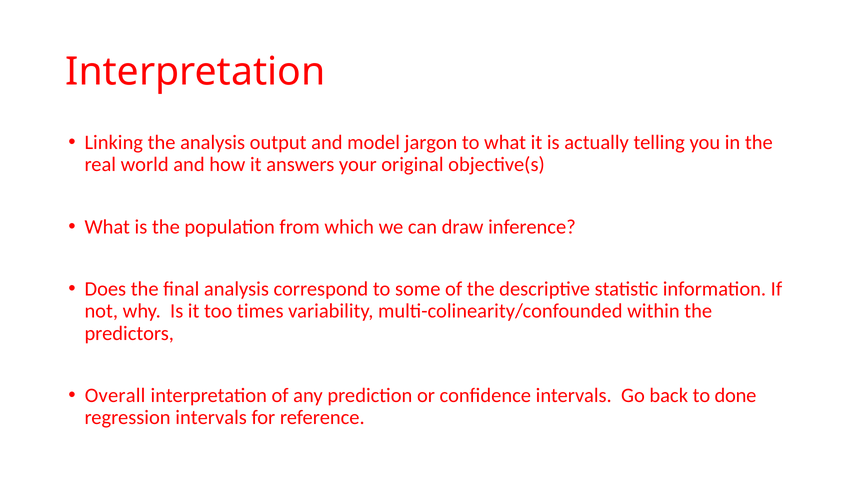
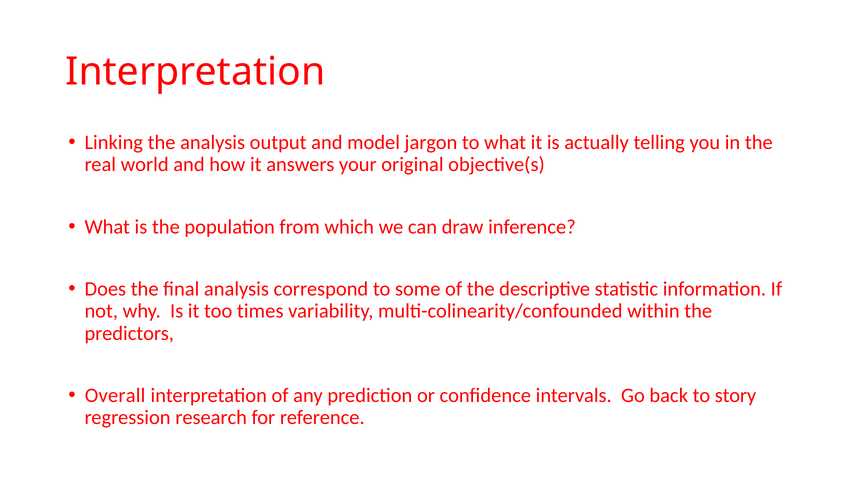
done: done -> story
regression intervals: intervals -> research
